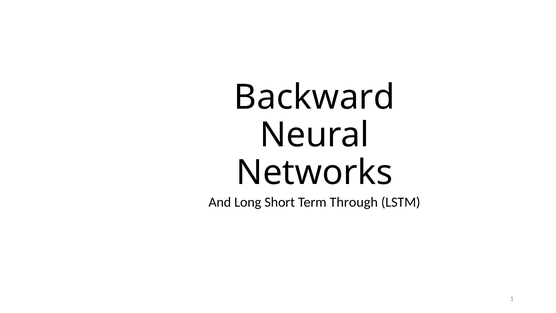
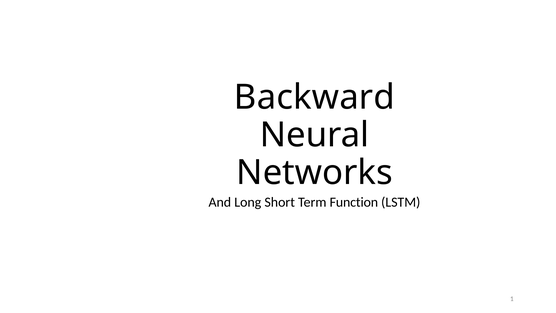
Through: Through -> Function
